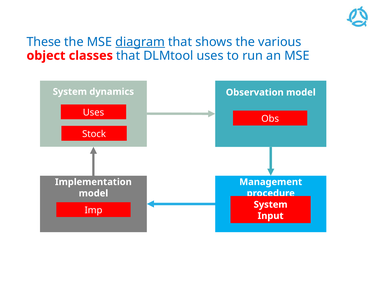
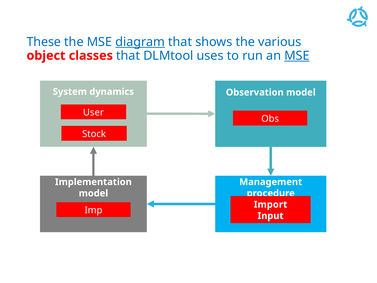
MSE at (297, 56) underline: none -> present
Uses at (93, 112): Uses -> User
System at (271, 204): System -> Import
